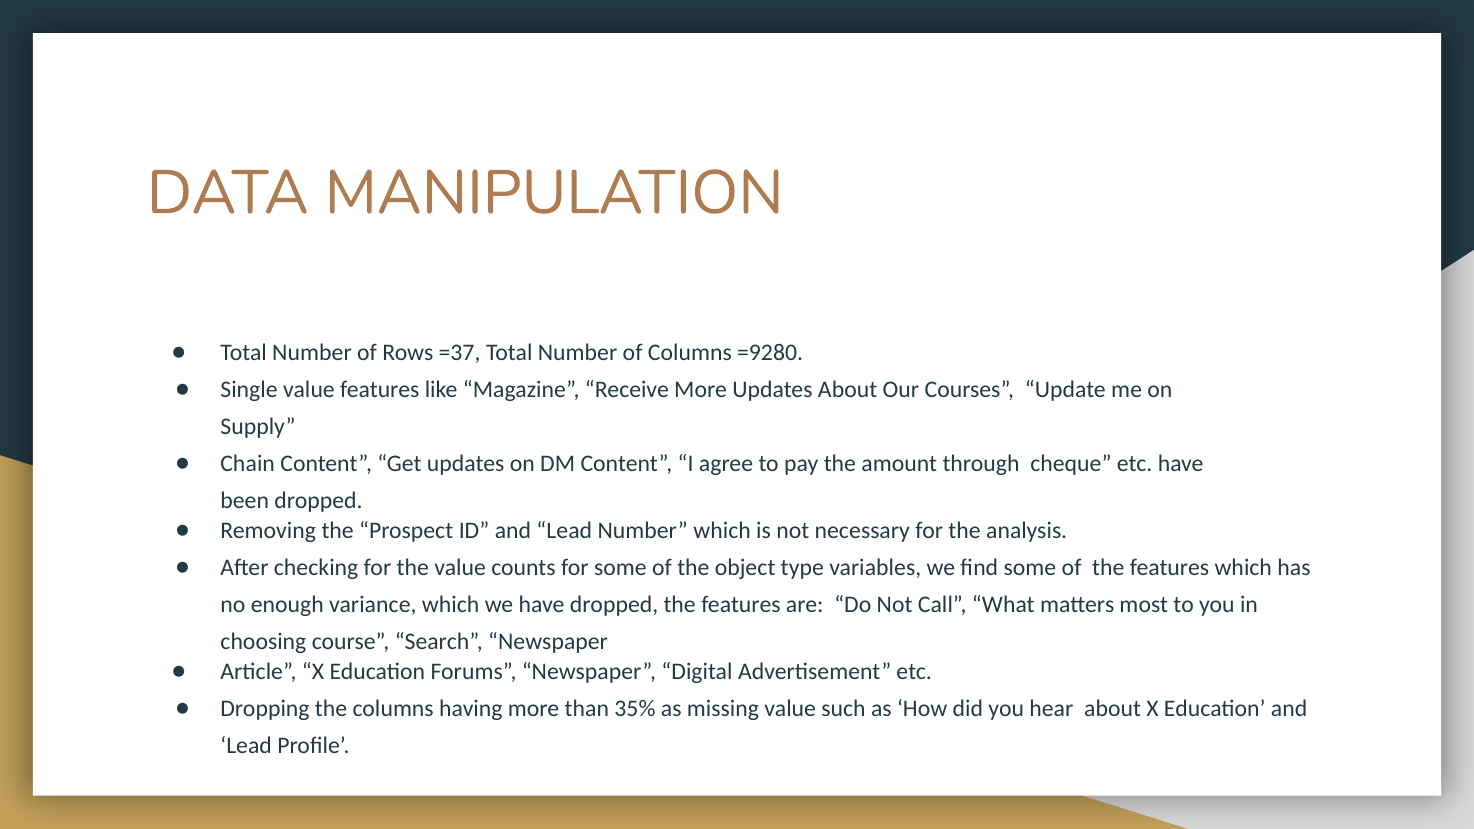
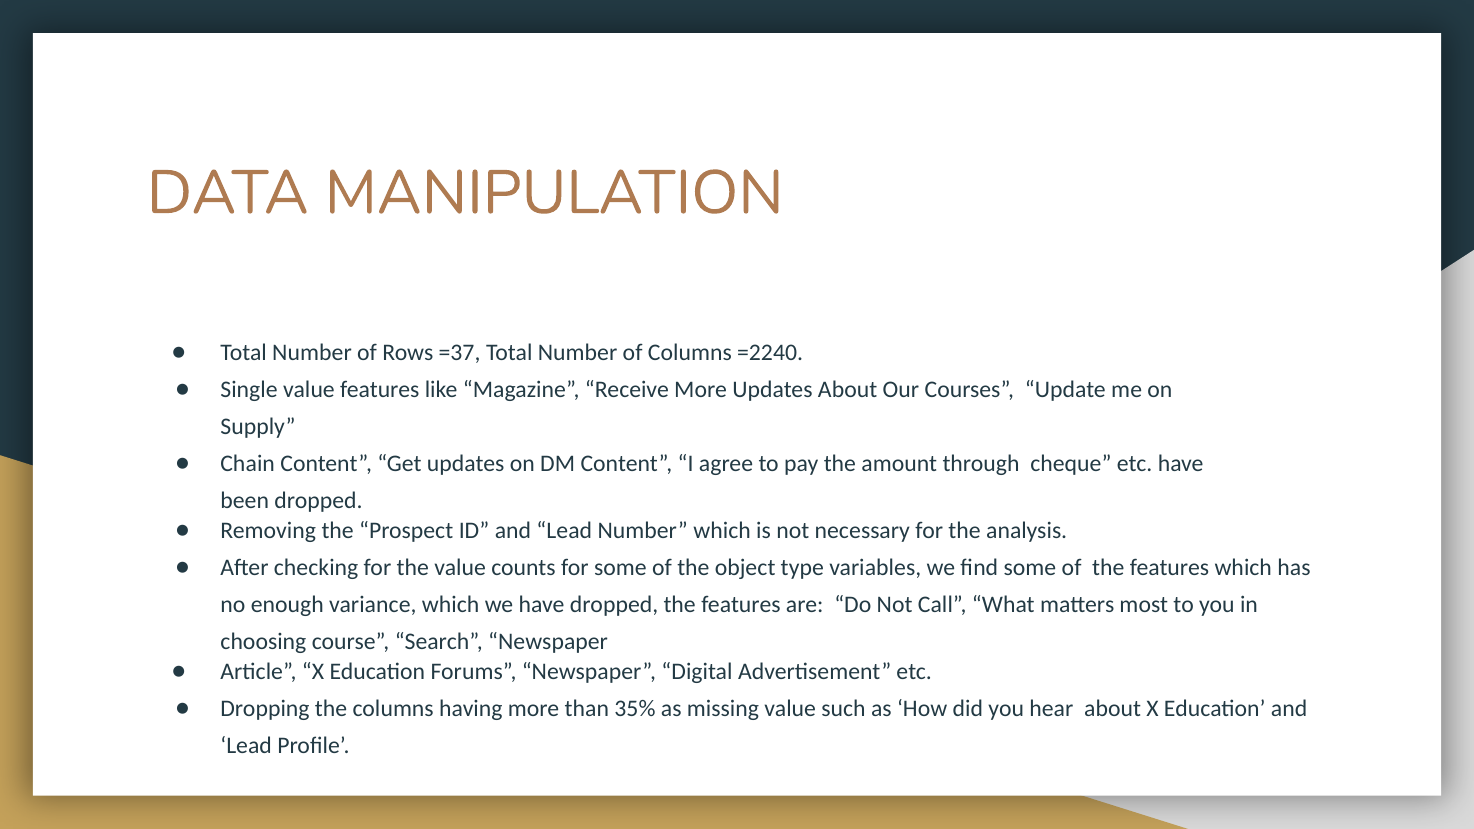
=9280: =9280 -> =2240
